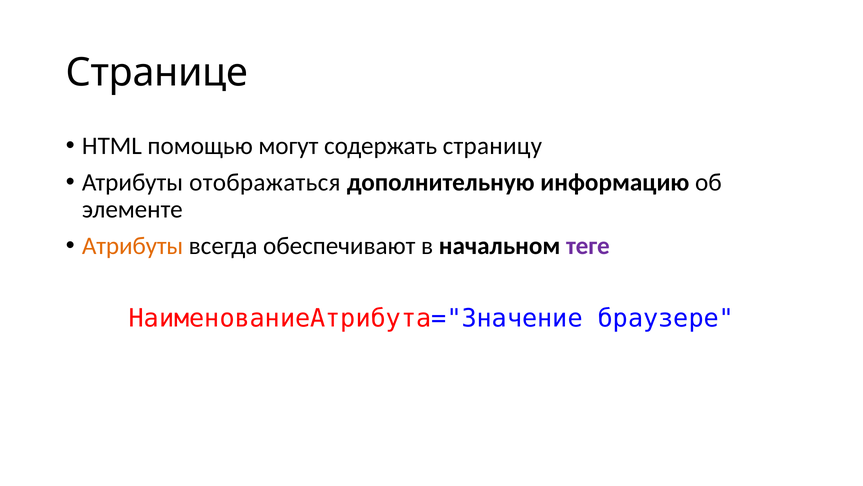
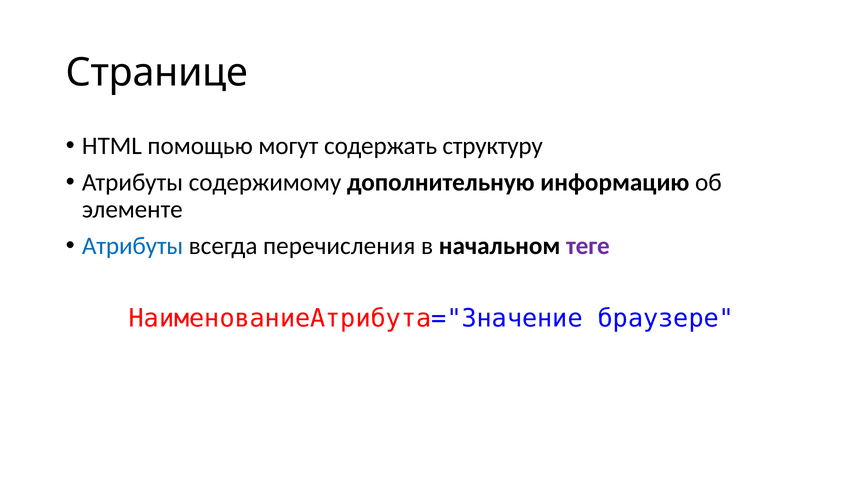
страницу: страницу -> структуру
отображаться: отображаться -> содержимому
Атрибуты at (133, 245) colour: orange -> blue
обеспечивают: обеспечивают -> перечисления
